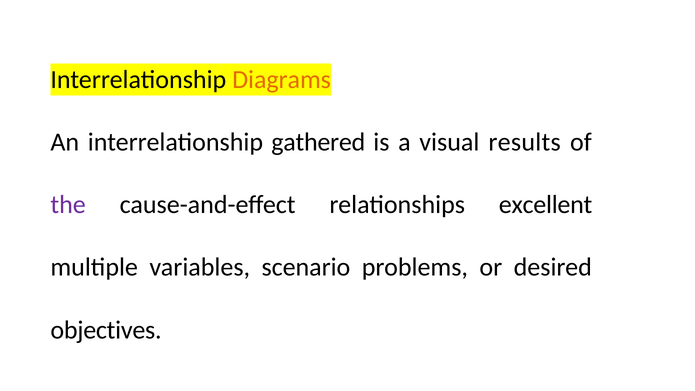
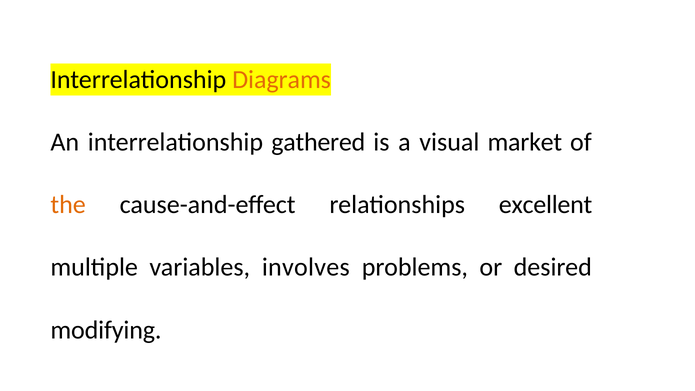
results: results -> market
the colour: purple -> orange
scenario: scenario -> involves
objectives: objectives -> modifying
